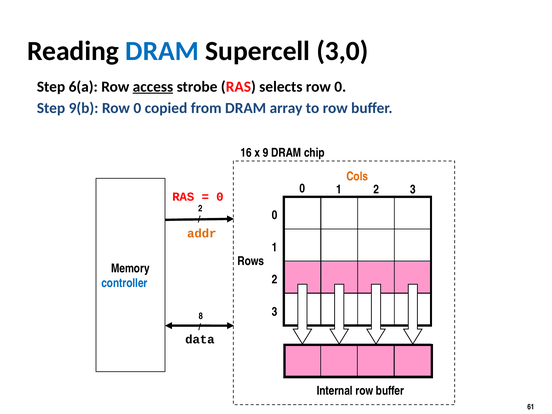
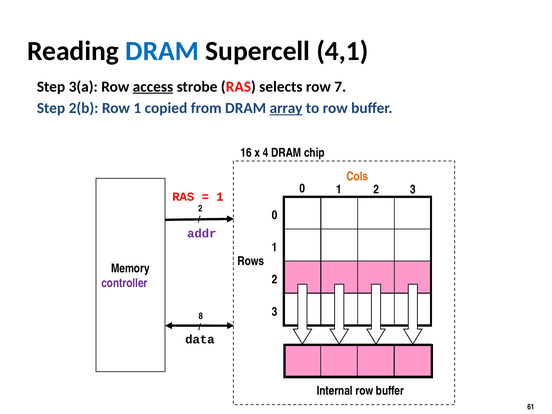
3,0: 3,0 -> 4,1
6(a: 6(a -> 3(a
selects row 0: 0 -> 7
9(b: 9(b -> 2(b
0 at (137, 108): 0 -> 1
array underline: none -> present
9: 9 -> 4
0 at (220, 197): 0 -> 1
addr colour: orange -> purple
controller colour: blue -> purple
